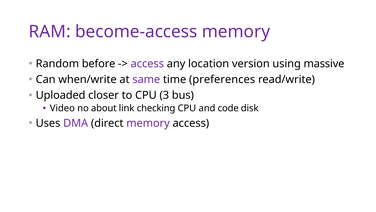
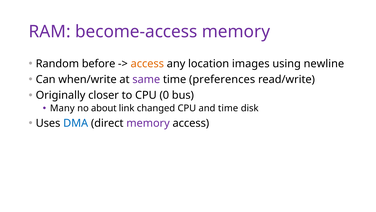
access at (147, 64) colour: purple -> orange
version: version -> images
massive: massive -> newline
Uploaded: Uploaded -> Originally
3: 3 -> 0
Video: Video -> Many
checking: checking -> changed
and code: code -> time
DMA colour: purple -> blue
